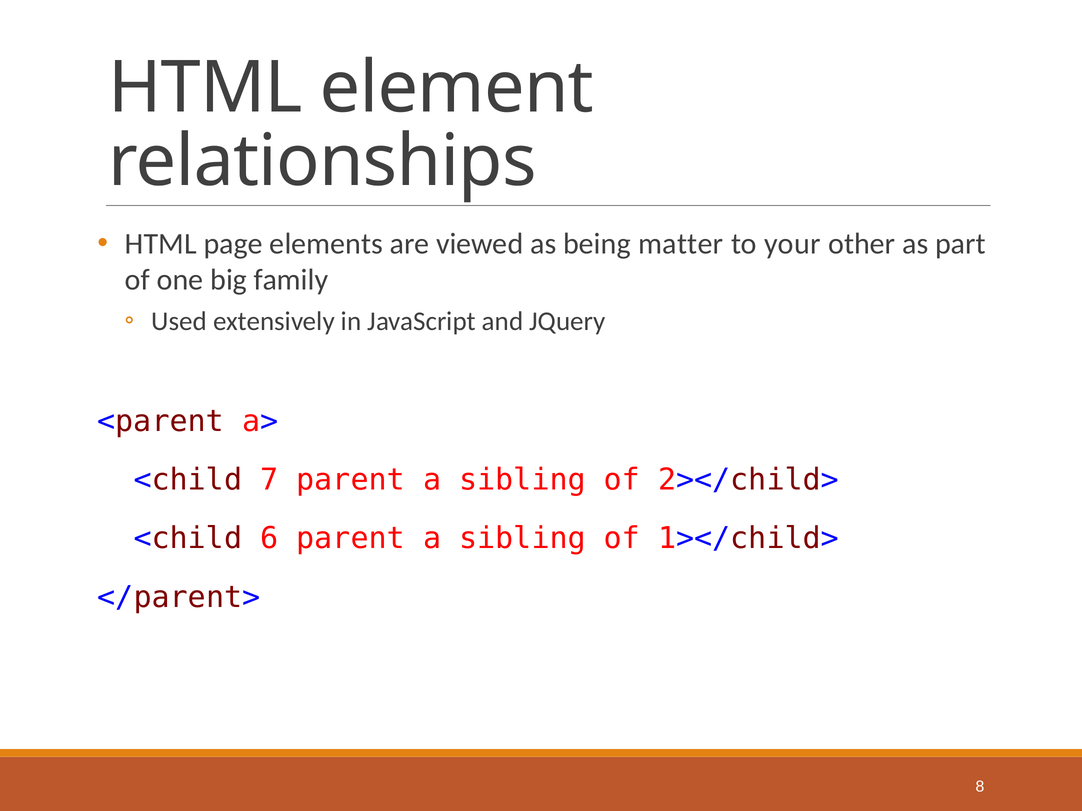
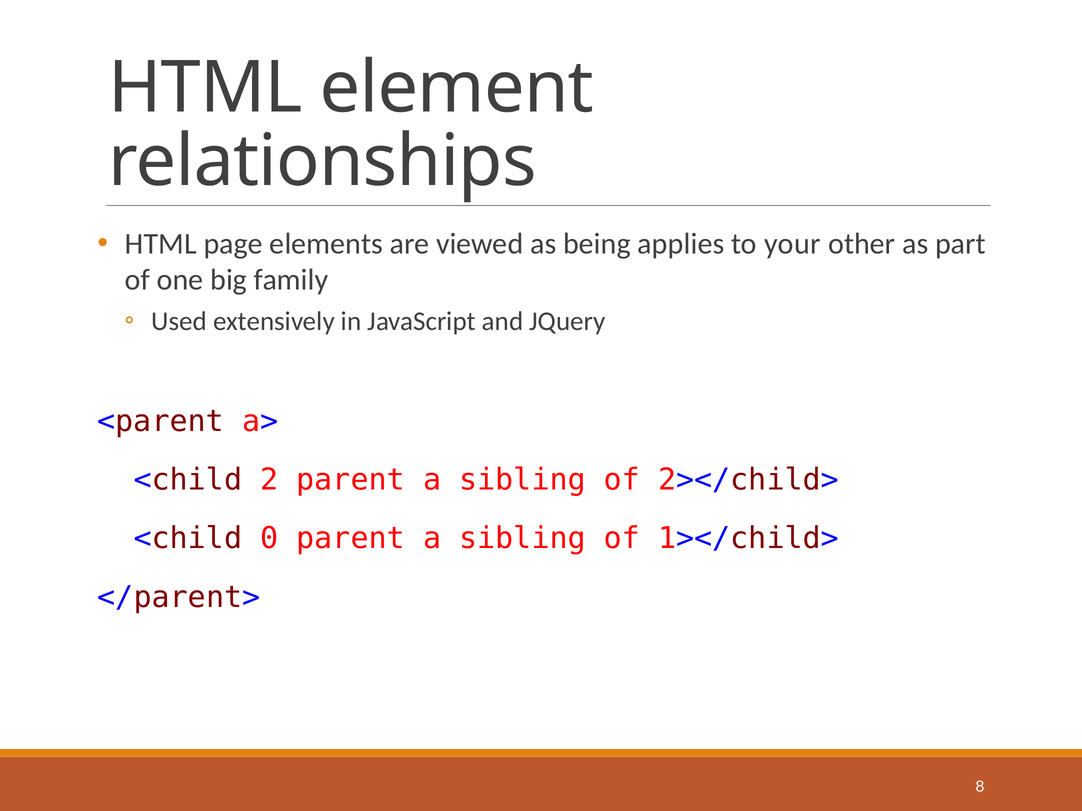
matter: matter -> applies
7: 7 -> 2
6: 6 -> 0
